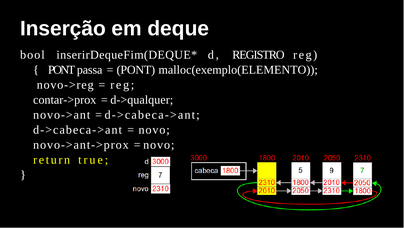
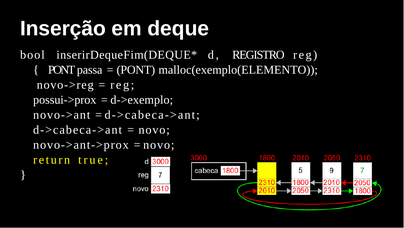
contar->prox: contar->prox -> possui->prox
d->qualquer: d->qualquer -> d->exemplo
